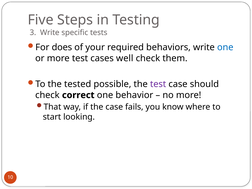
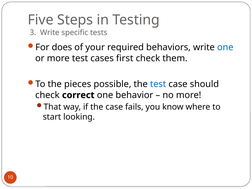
well: well -> first
tested: tested -> pieces
test at (158, 84) colour: purple -> blue
